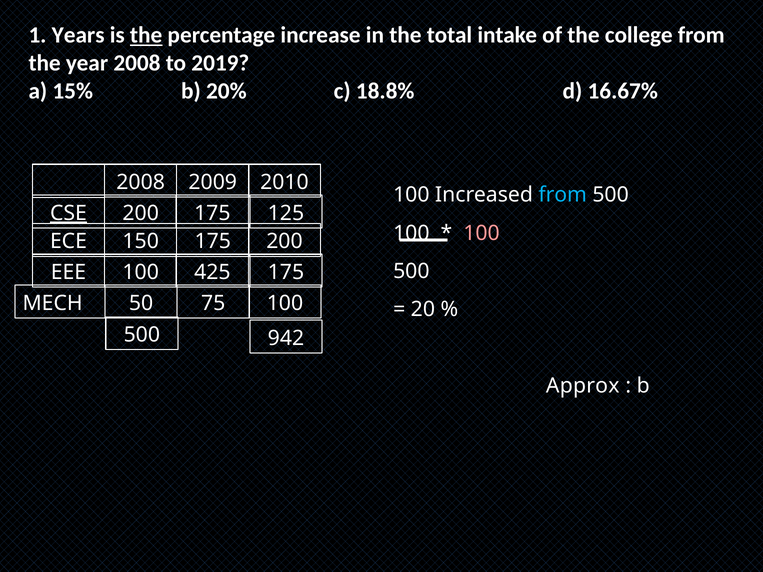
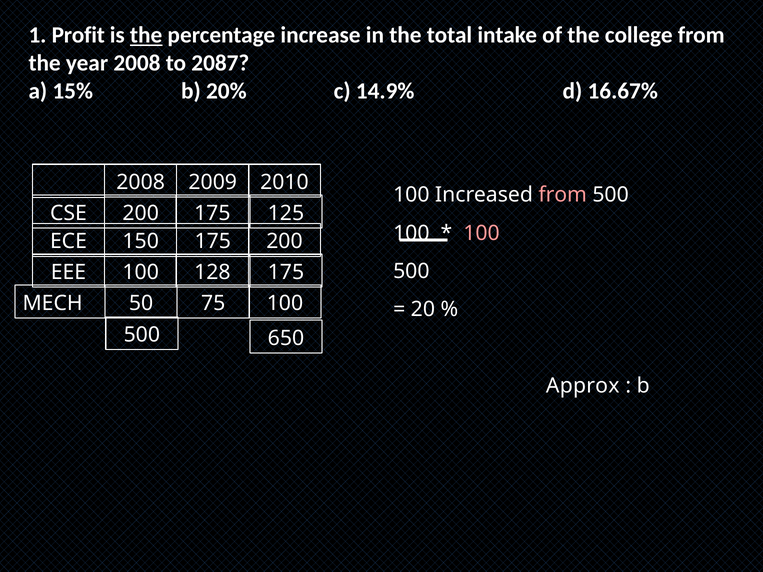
Years: Years -> Profit
2019: 2019 -> 2087
18.8%: 18.8% -> 14.9%
from at (563, 195) colour: light blue -> pink
CSE underline: present -> none
425: 425 -> 128
942: 942 -> 650
